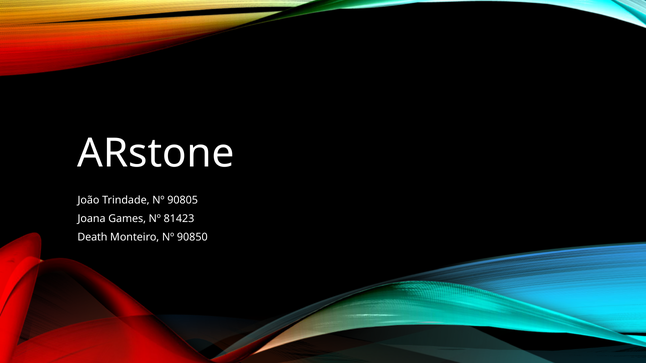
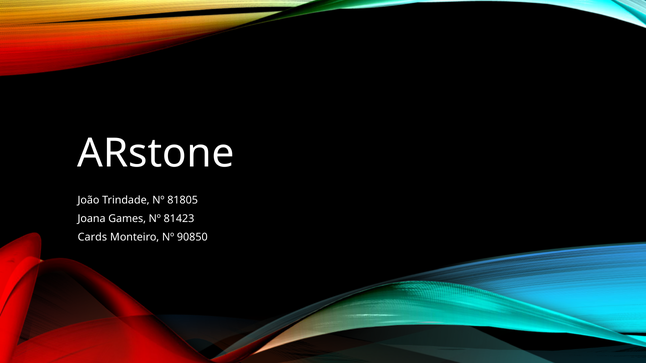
90805: 90805 -> 81805
Death: Death -> Cards
